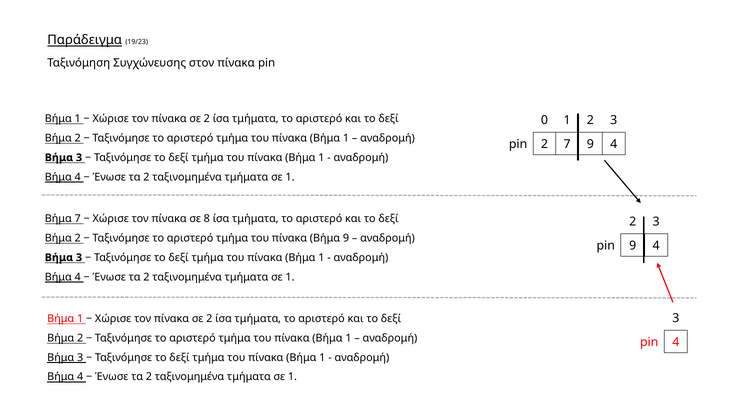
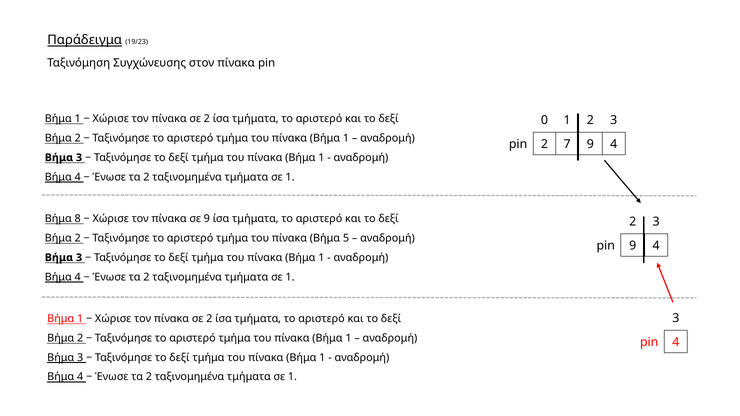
Βήμα 7: 7 -> 8
σε 8: 8 -> 9
Βήμα 9: 9 -> 5
